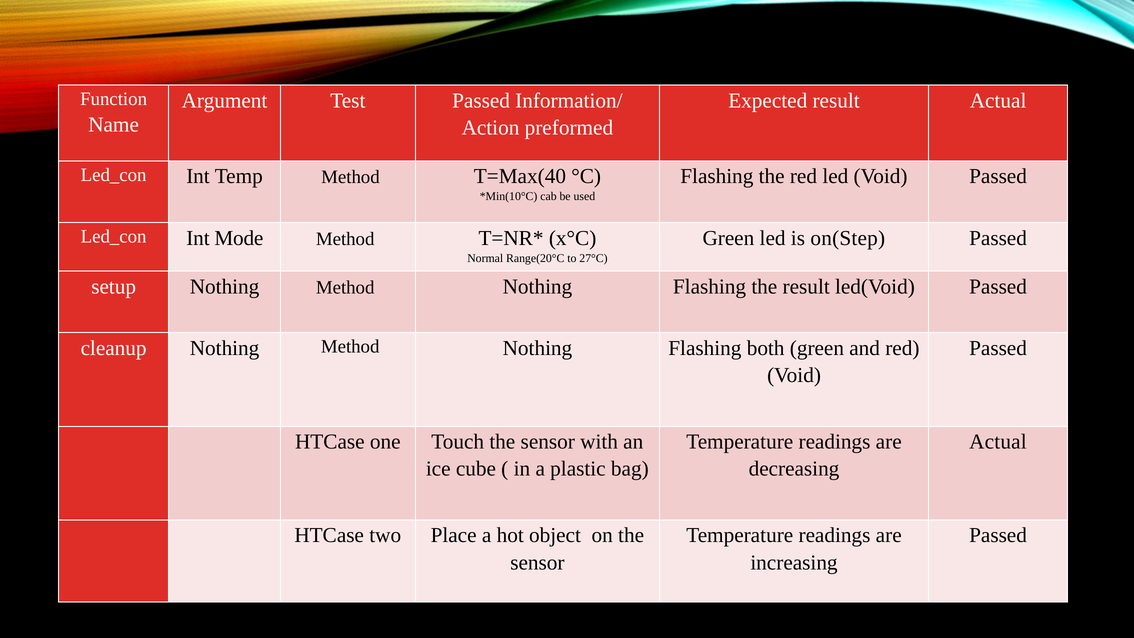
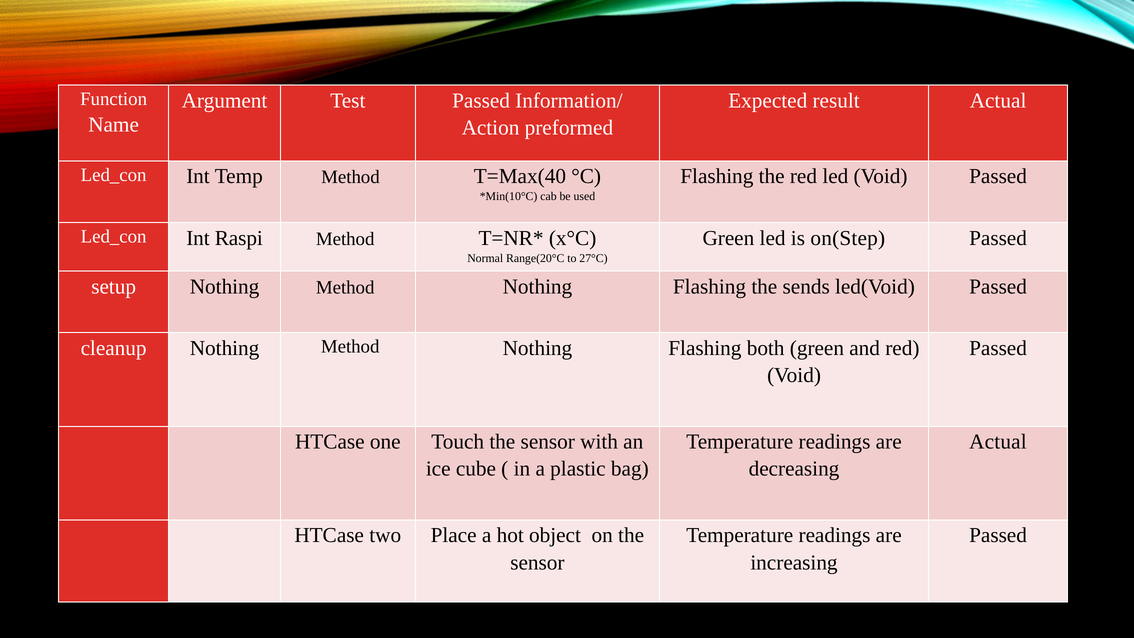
Mode: Mode -> Raspi
the result: result -> sends
